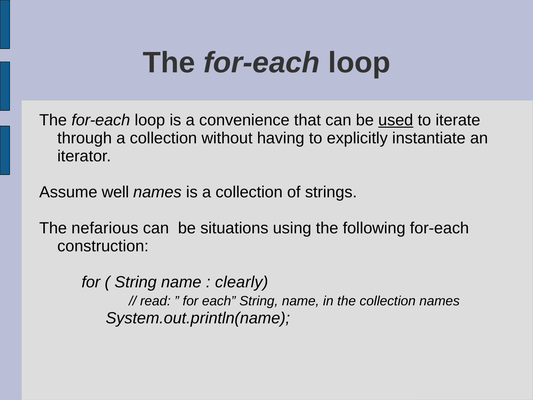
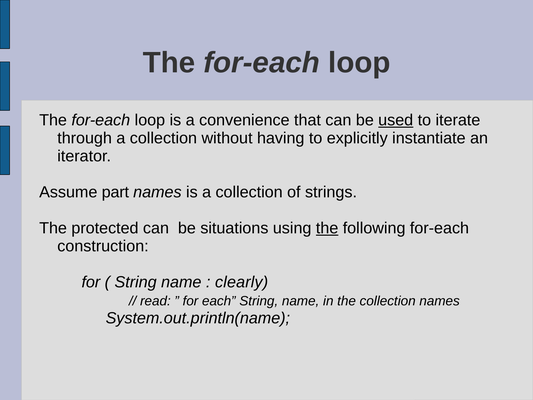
well: well -> part
nefarious: nefarious -> protected
the at (327, 228) underline: none -> present
